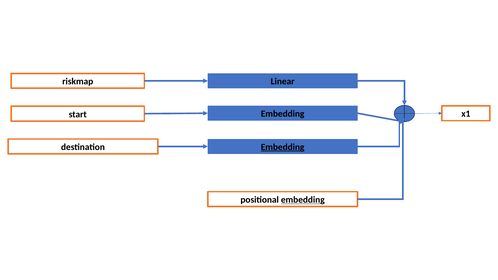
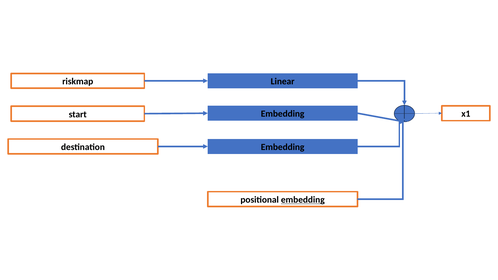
Embedding at (283, 147) underline: present -> none
